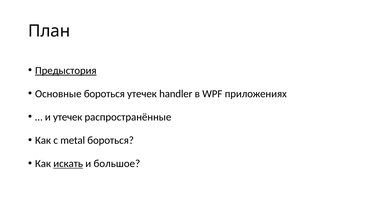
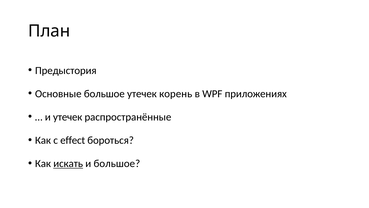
Предыстория underline: present -> none
Основные бороться: бороться -> большое
handler: handler -> корень
metal: metal -> effect
